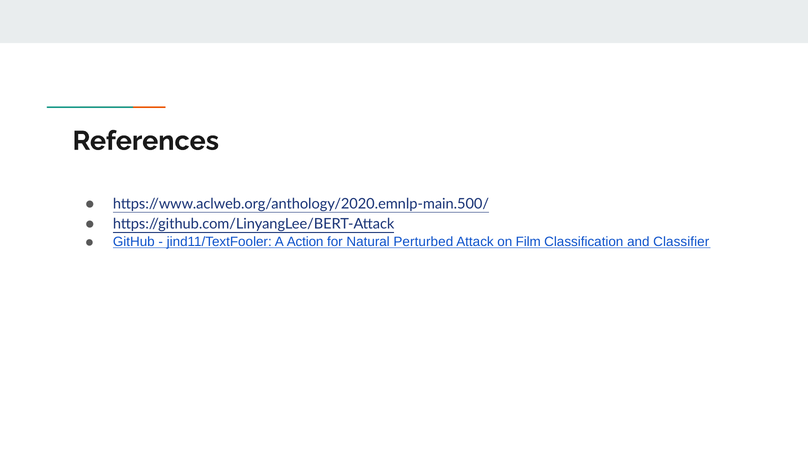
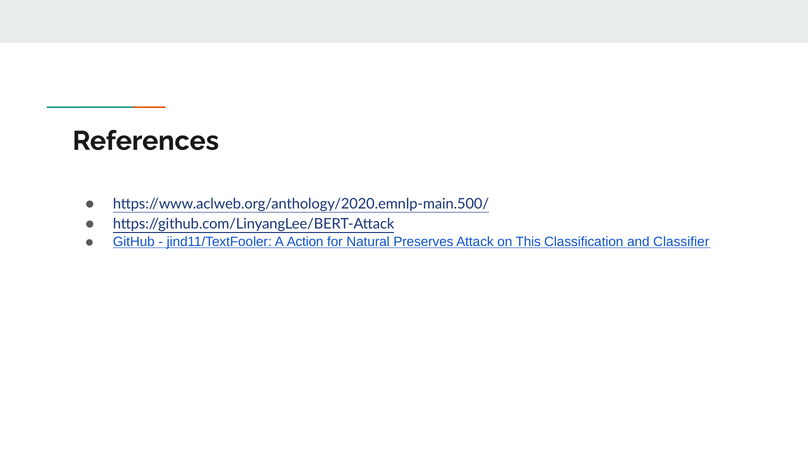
Perturbed: Perturbed -> Preserves
Film: Film -> This
